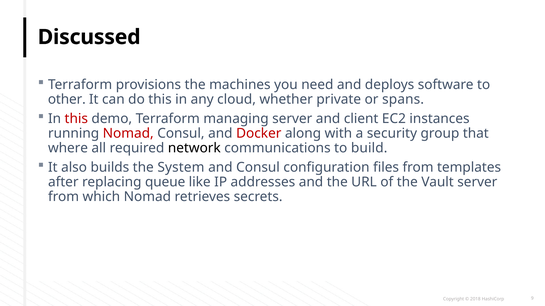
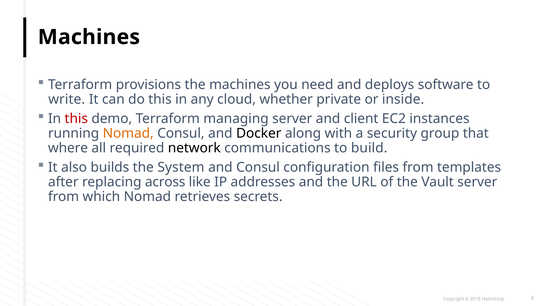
Discussed at (89, 37): Discussed -> Machines
other: other -> write
spans: spans -> inside
Nomad at (128, 134) colour: red -> orange
Docker colour: red -> black
queue: queue -> across
